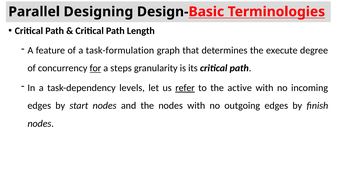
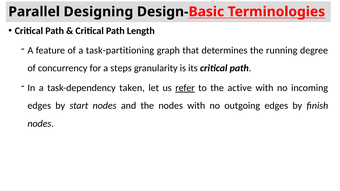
task-formulation: task-formulation -> task-partitioning
execute: execute -> running
for underline: present -> none
levels: levels -> taken
